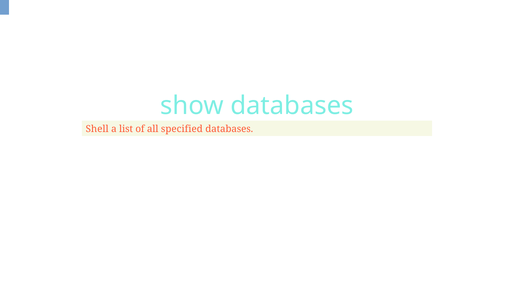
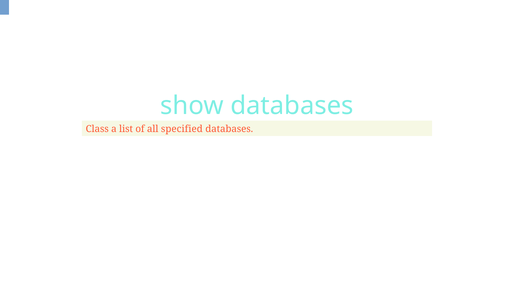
Shell: Shell -> Class
